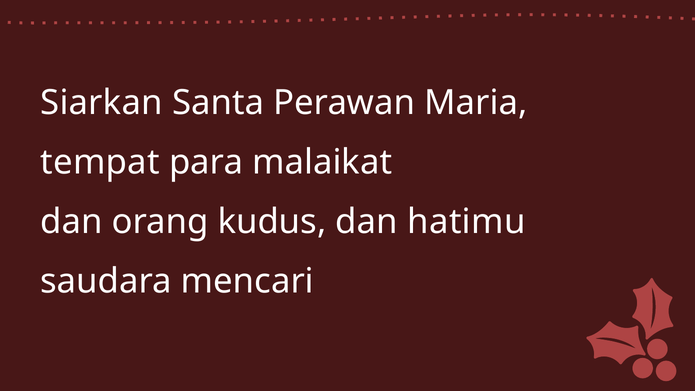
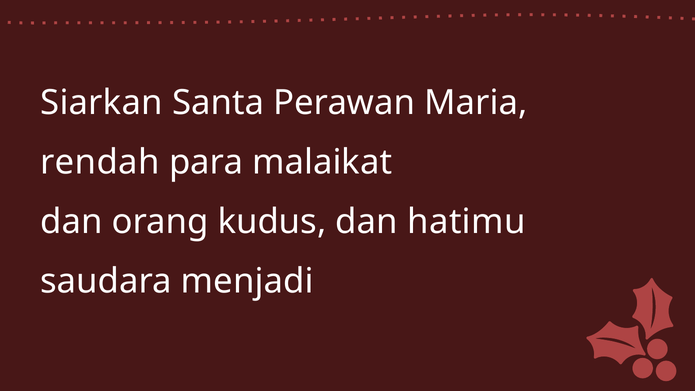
tempat: tempat -> rendah
mencari: mencari -> menjadi
